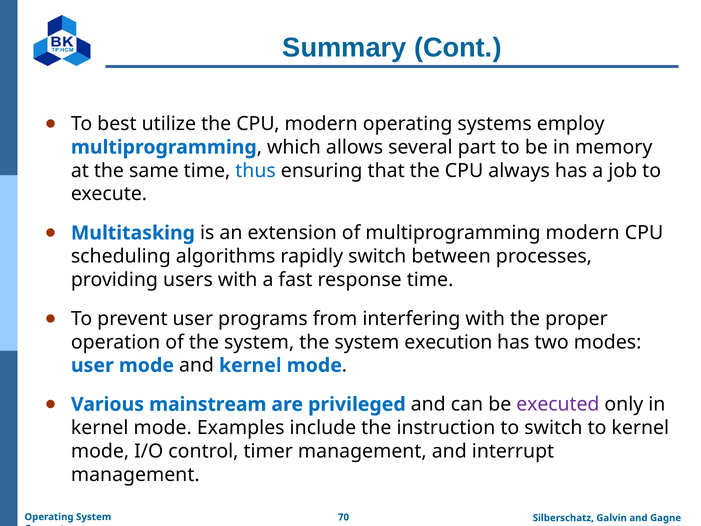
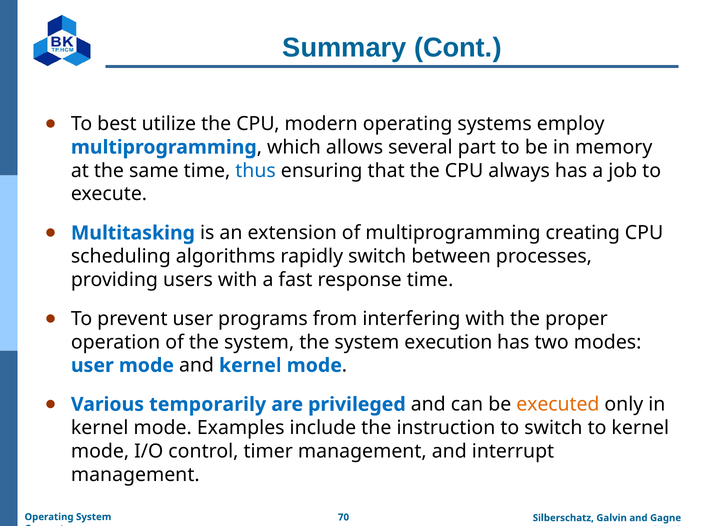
multiprogramming modern: modern -> creating
mainstream: mainstream -> temporarily
executed colour: purple -> orange
